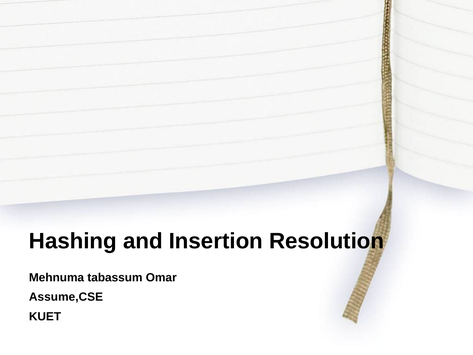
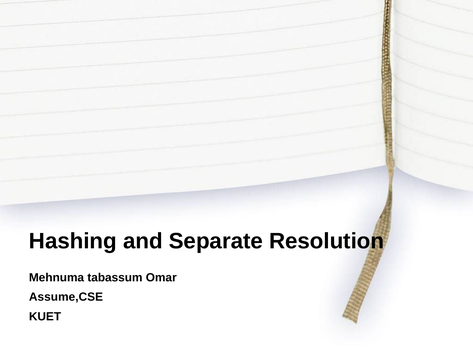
Insertion: Insertion -> Separate
